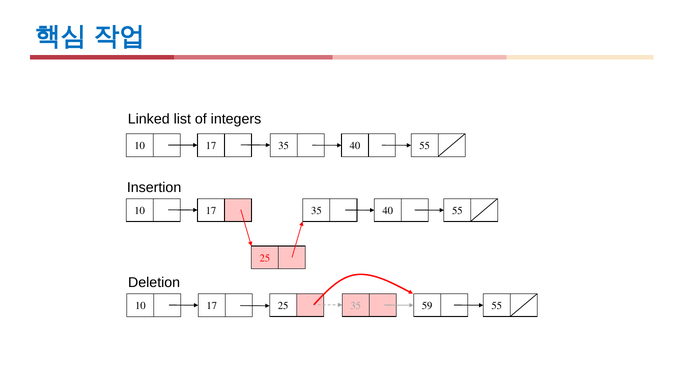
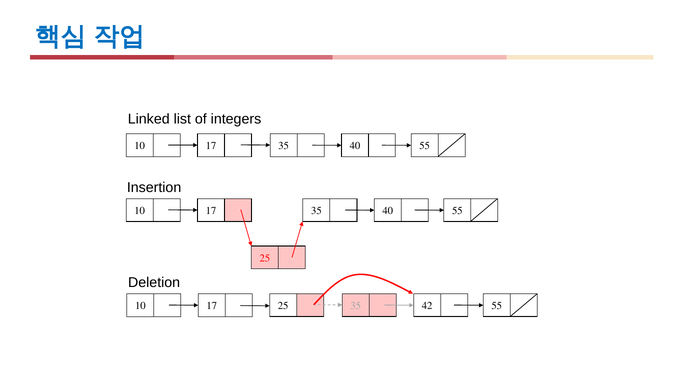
59: 59 -> 42
